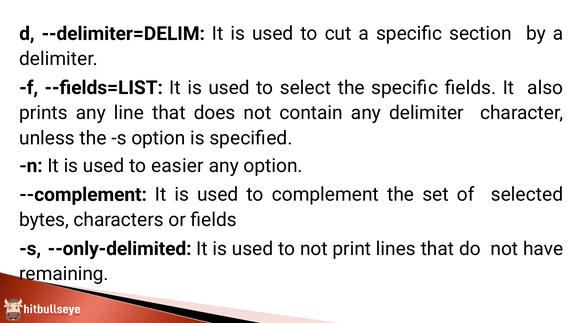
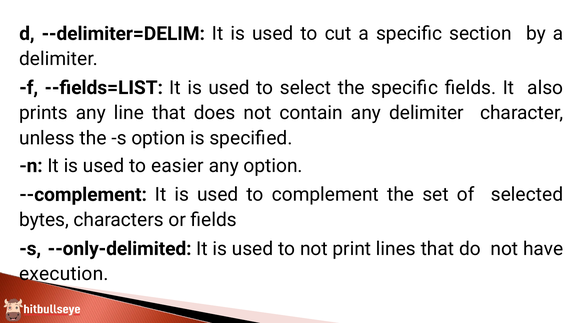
remaining: remaining -> execution
